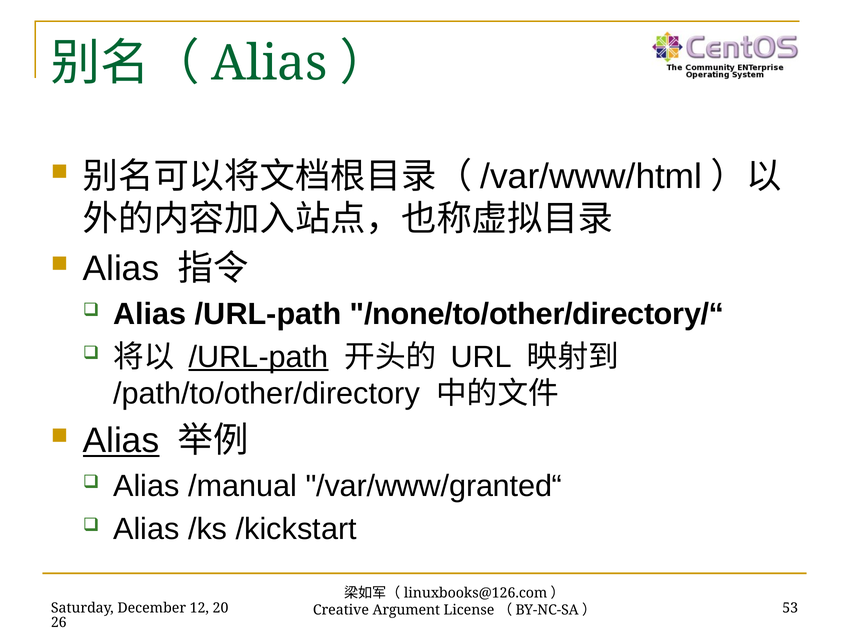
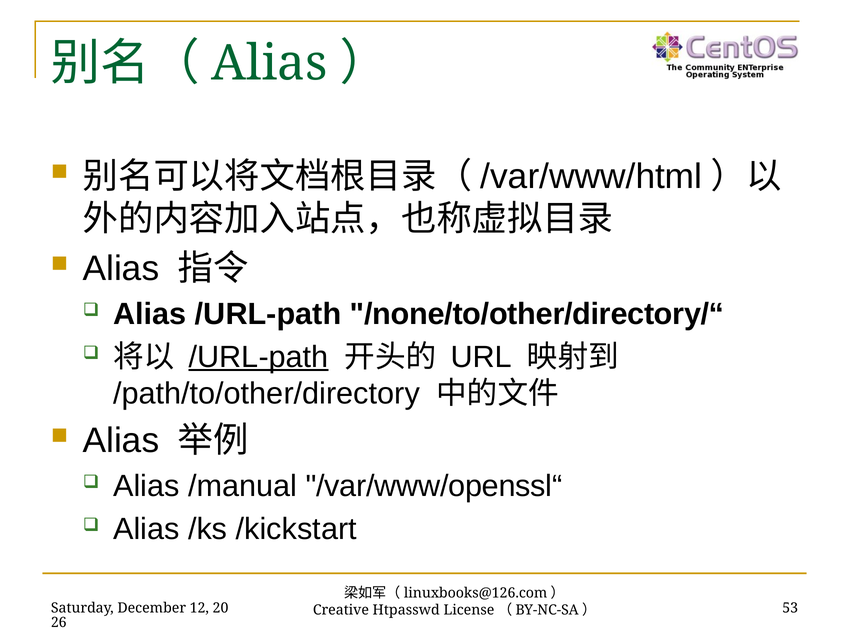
Alias at (121, 441) underline: present -> none
/var/www/granted“: /var/www/granted“ -> /var/www/openssl“
Argument: Argument -> Htpasswd
